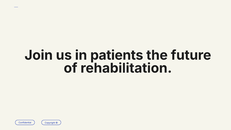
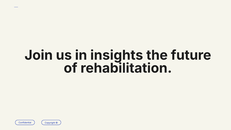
patients: patients -> insights
